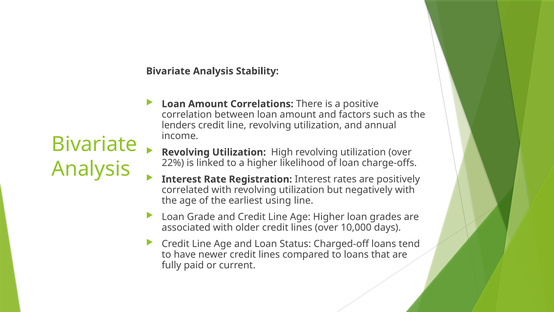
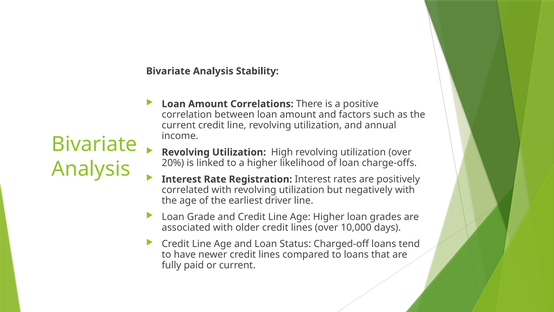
lenders at (179, 125): lenders -> current
22%: 22% -> 20%
using: using -> driver
